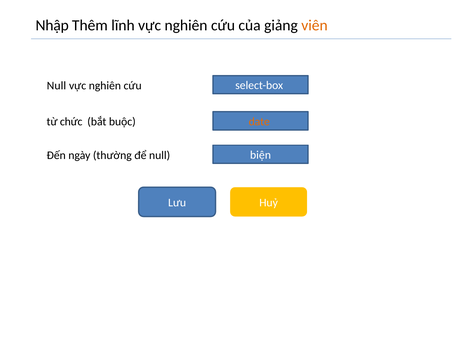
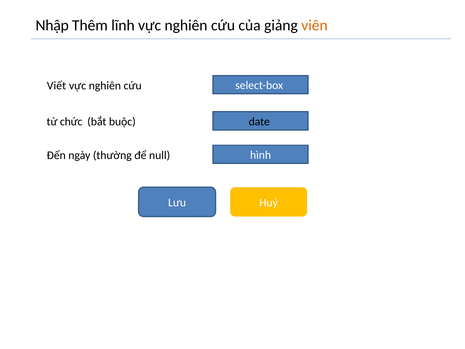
Null at (56, 86): Null -> Viết
date colour: orange -> black
biện: biện -> hình
